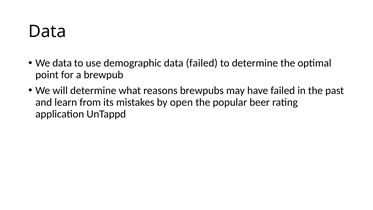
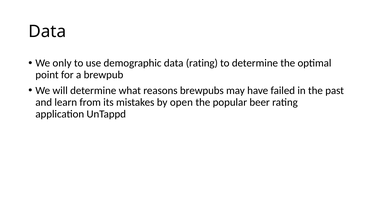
We data: data -> only
data failed: failed -> rating
